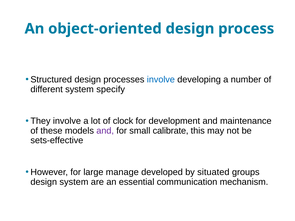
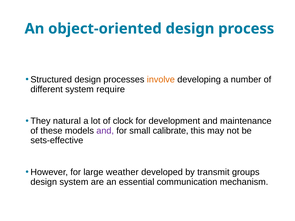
involve at (161, 80) colour: blue -> orange
specify: specify -> require
They involve: involve -> natural
manage: manage -> weather
situated: situated -> transmit
